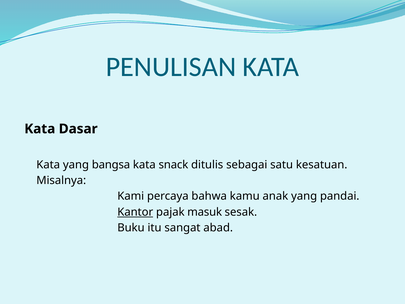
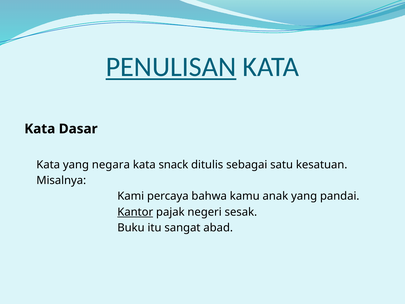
PENULISAN underline: none -> present
bangsa: bangsa -> negara
masuk: masuk -> negeri
